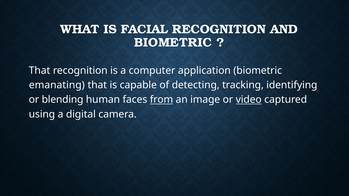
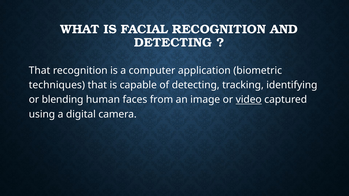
BIOMETRIC at (173, 43): BIOMETRIC -> DETECTING
emanating: emanating -> techniques
from underline: present -> none
